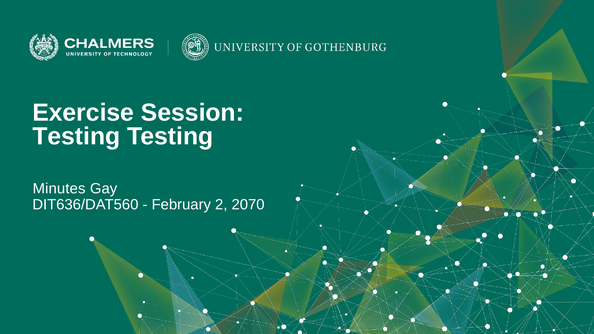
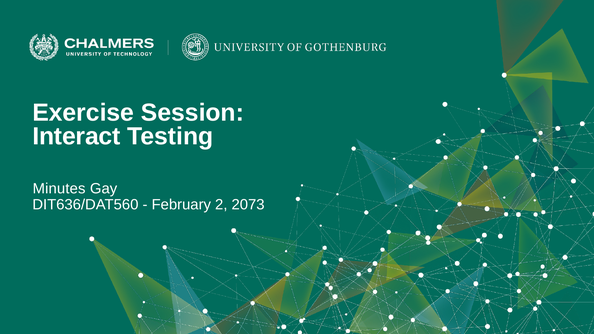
Testing at (76, 137): Testing -> Interact
2070: 2070 -> 2073
